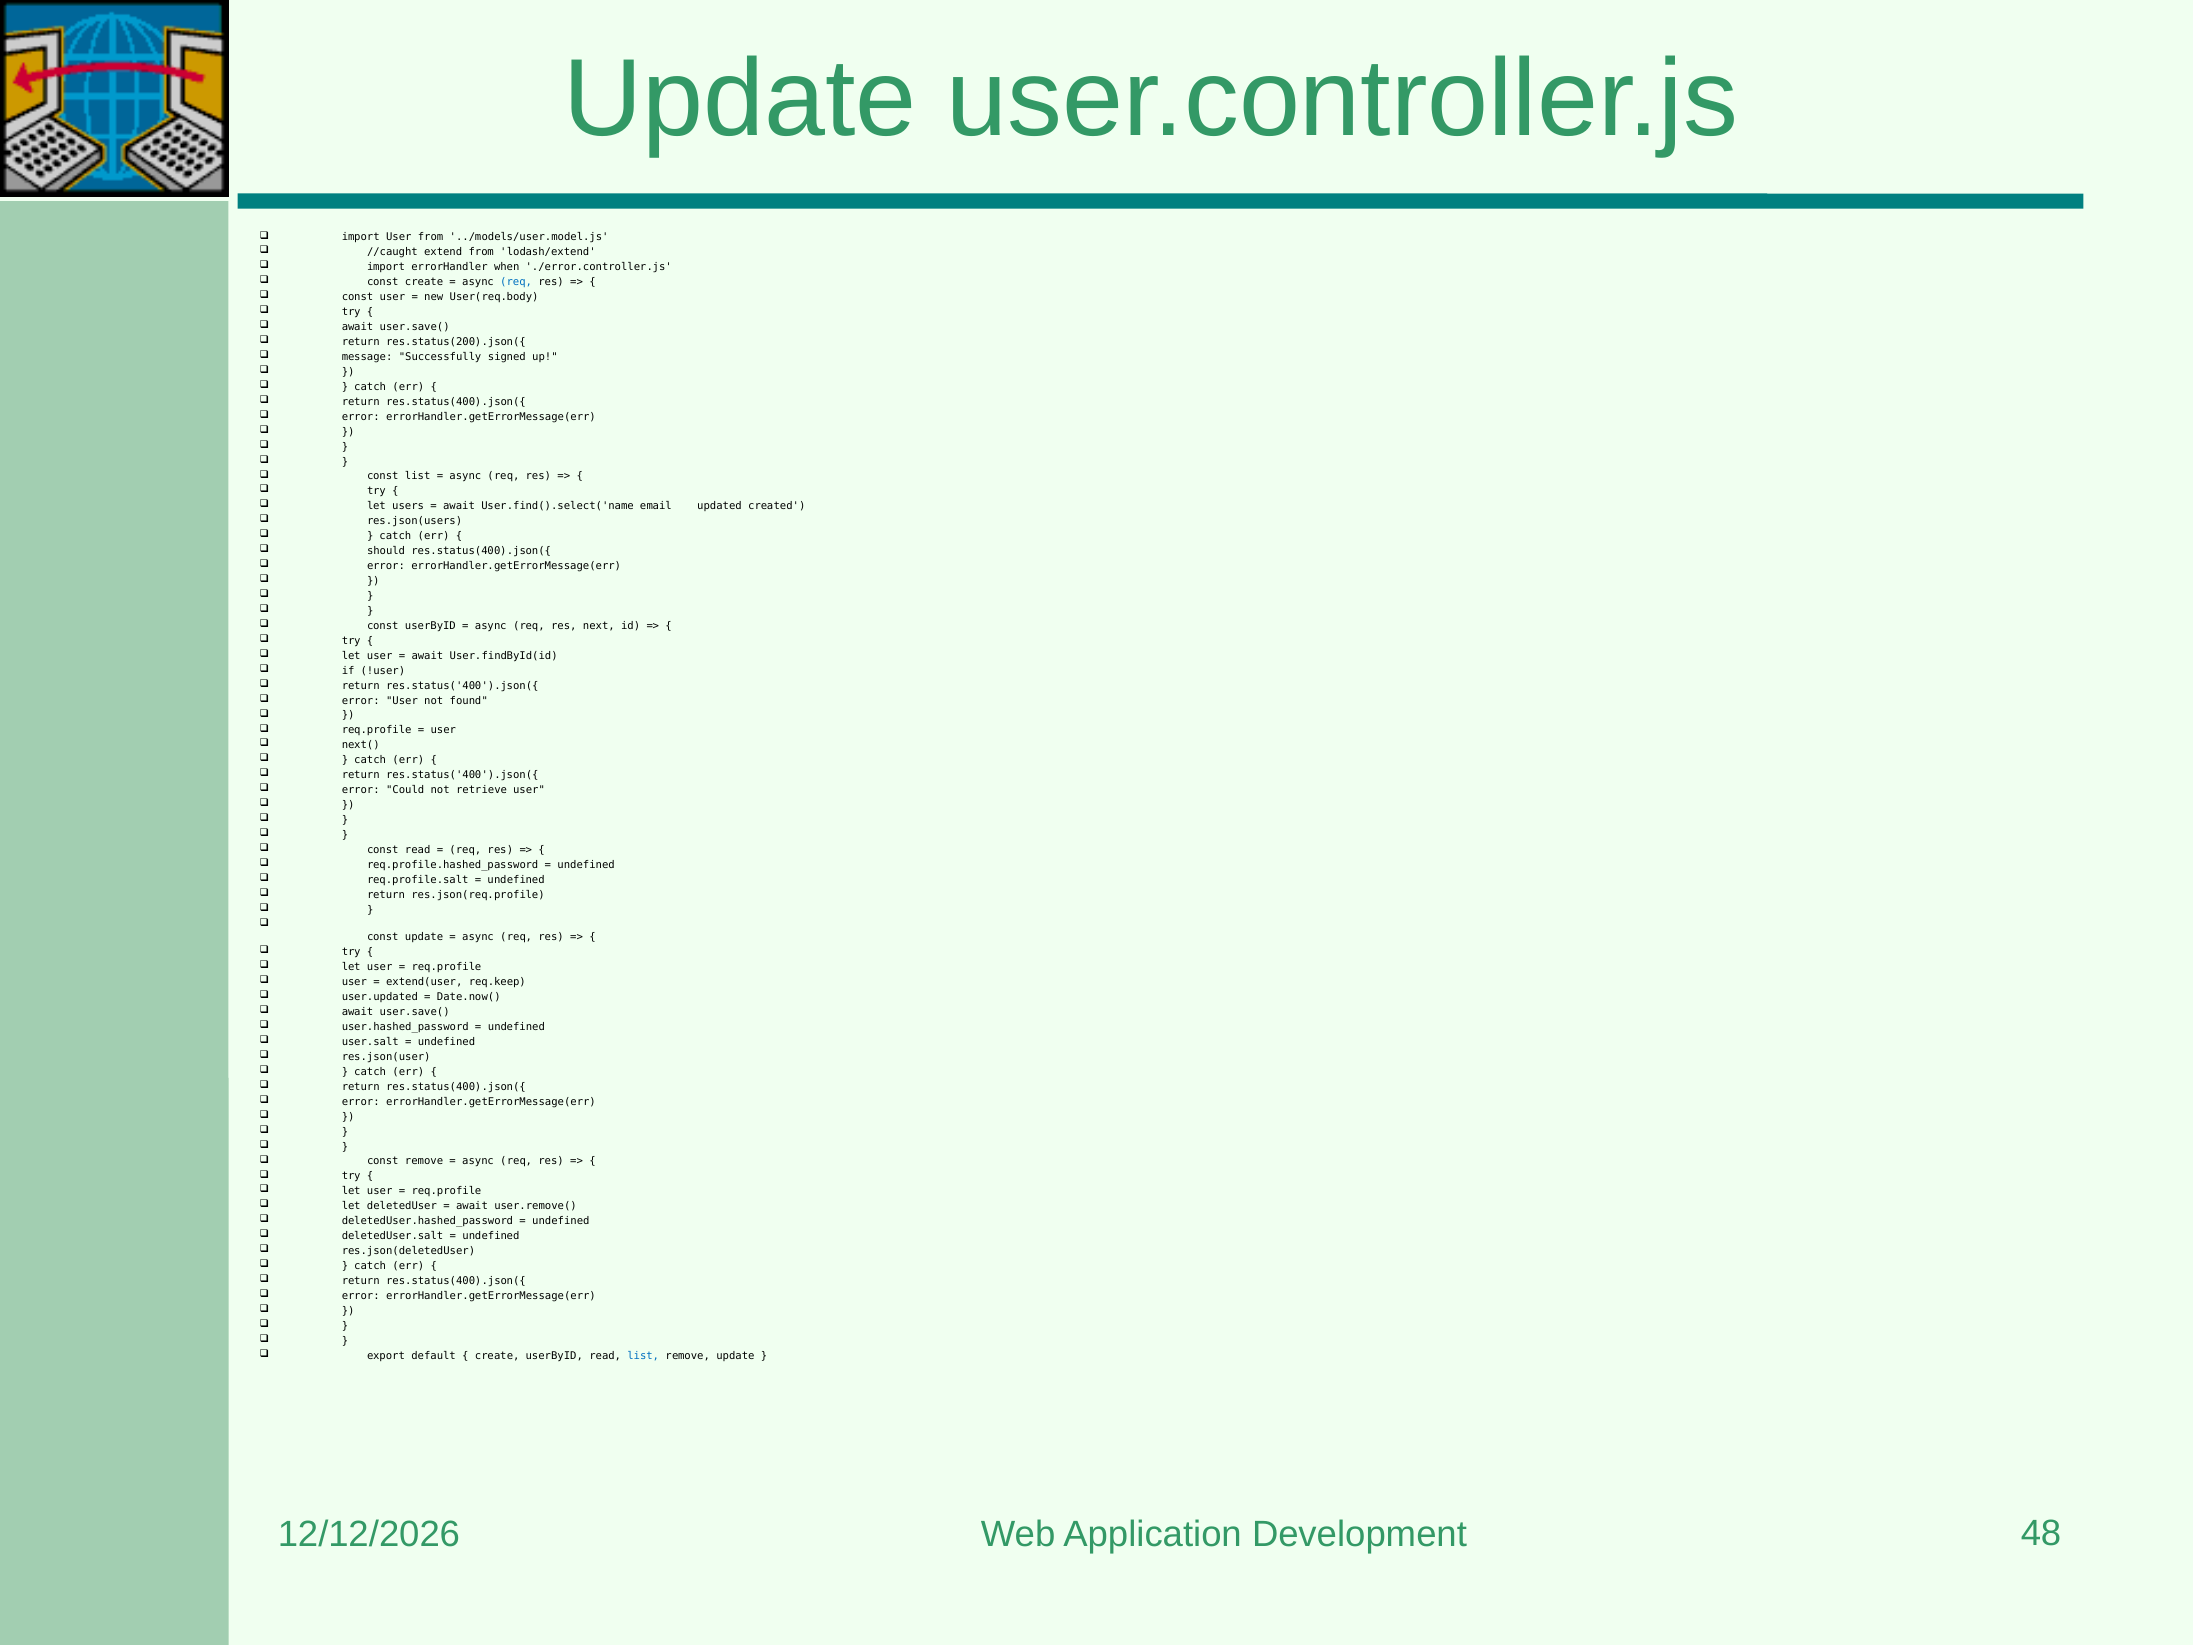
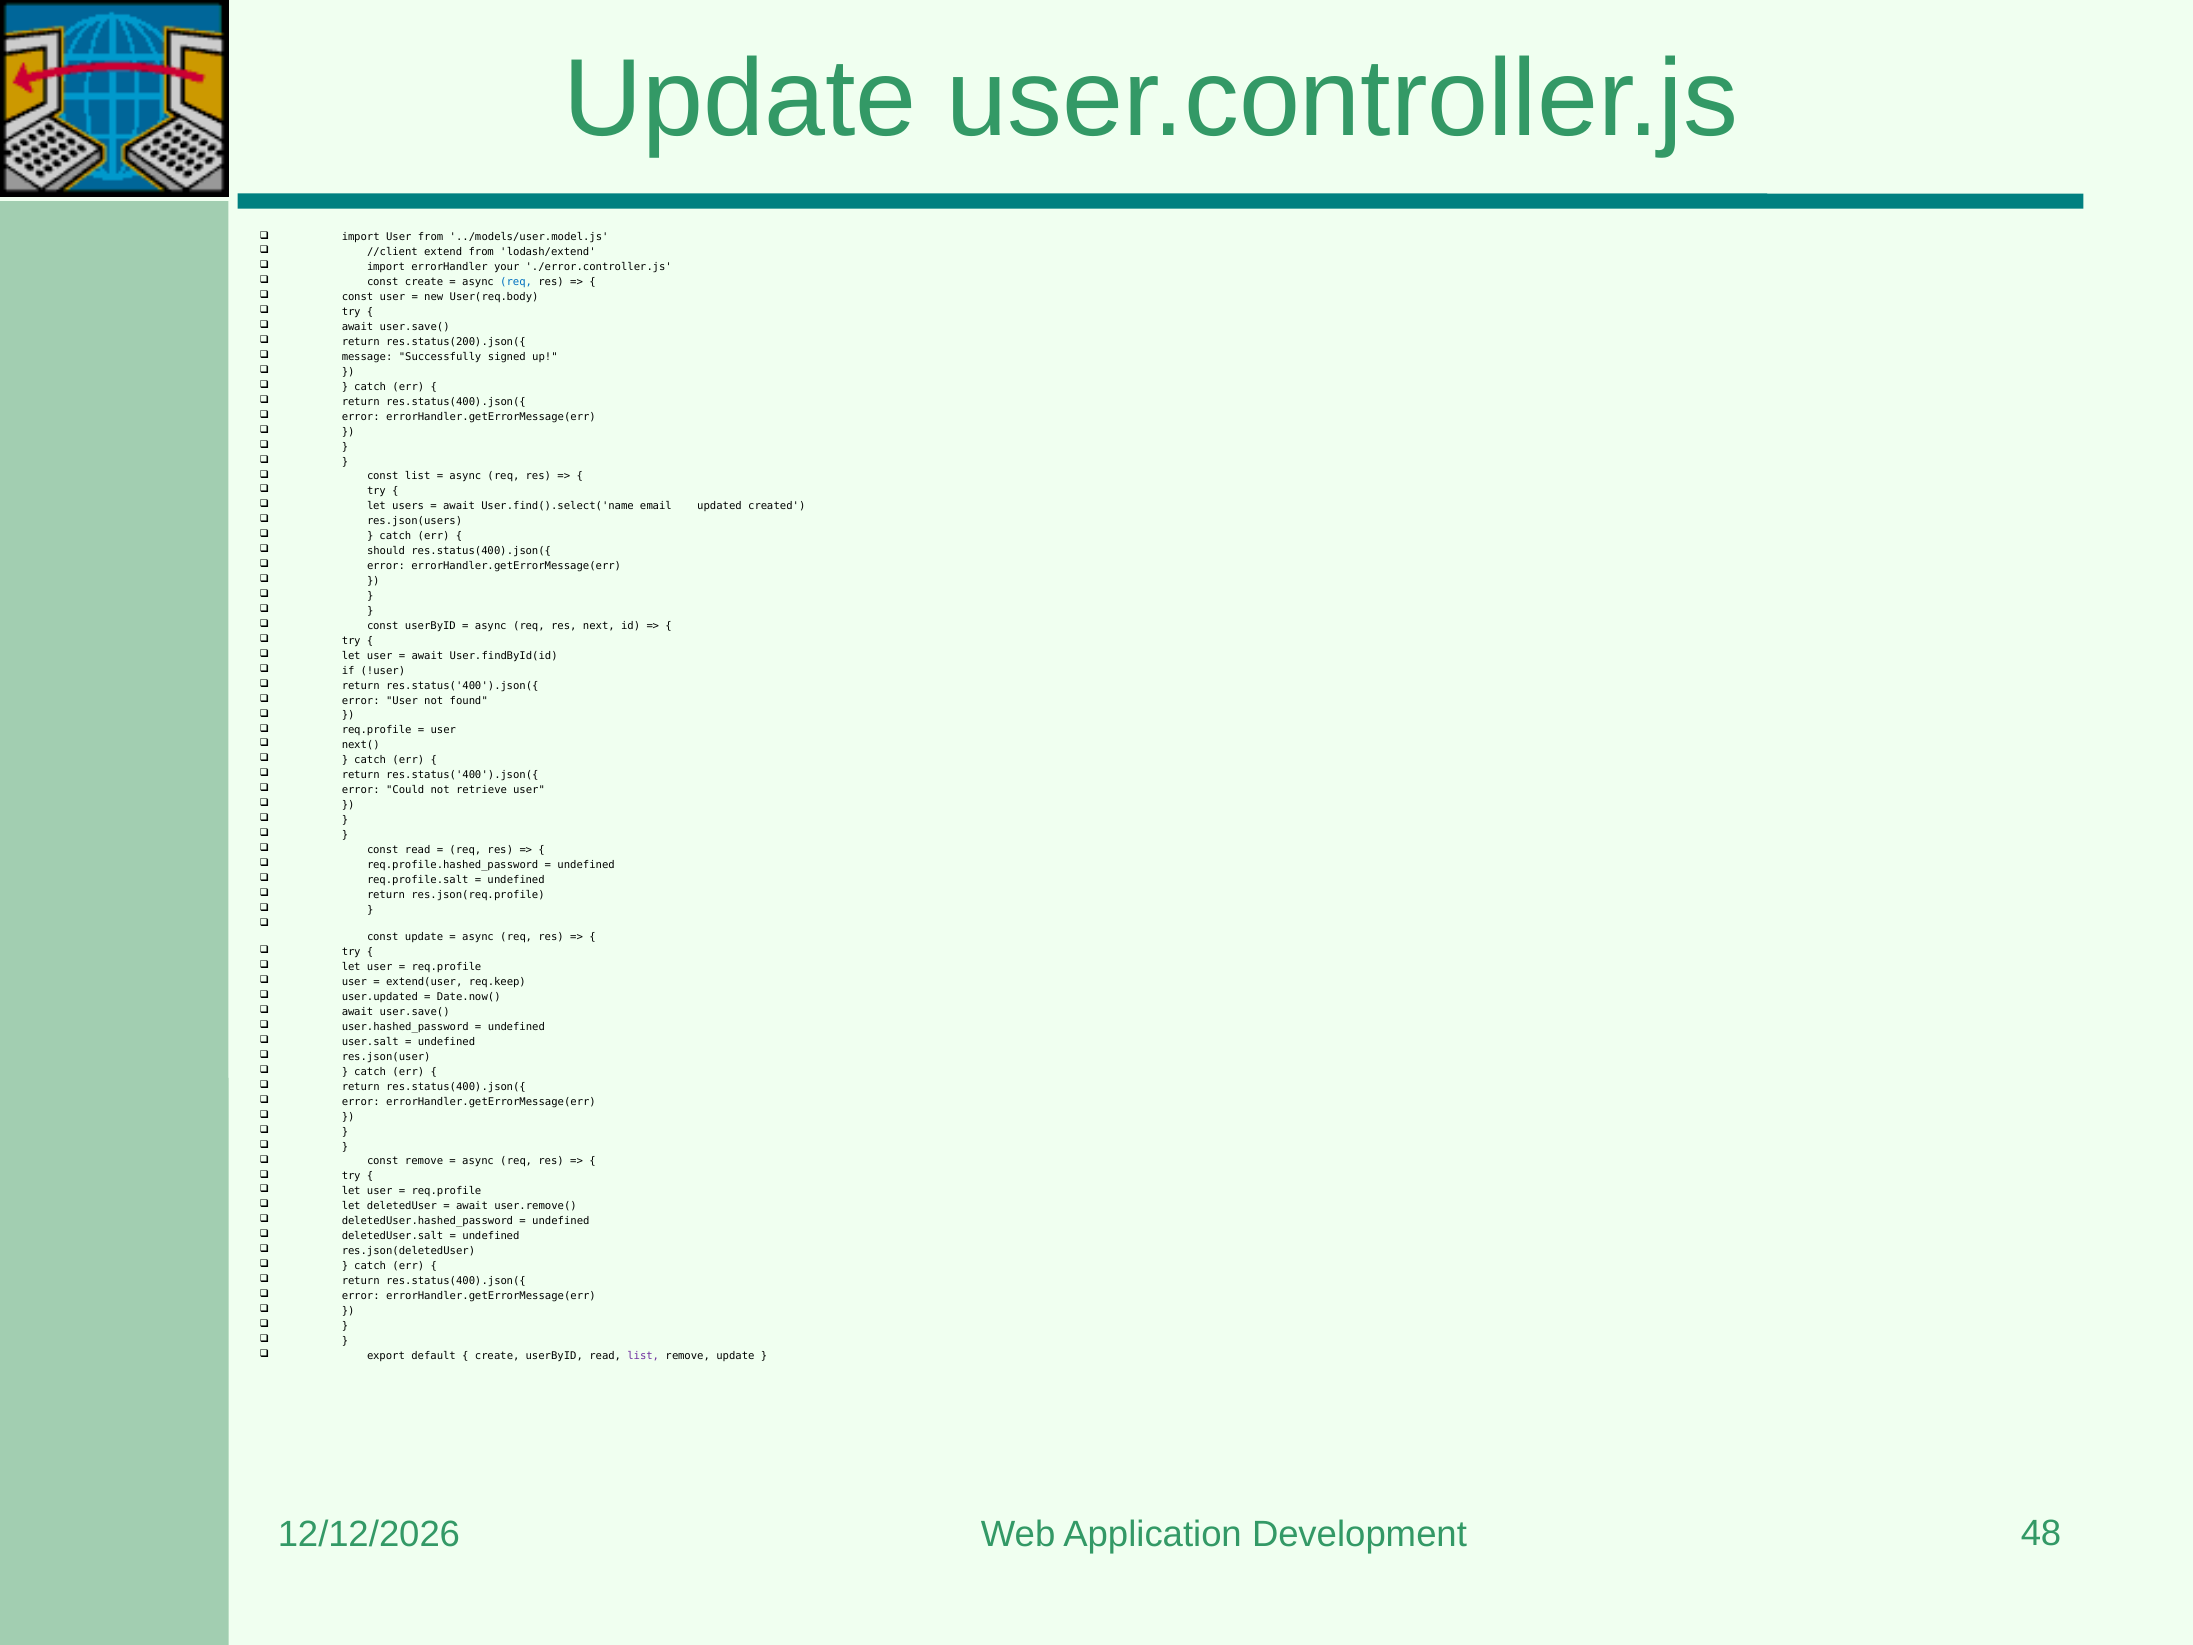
//caught: //caught -> //client
when: when -> your
list at (643, 1355) colour: blue -> purple
